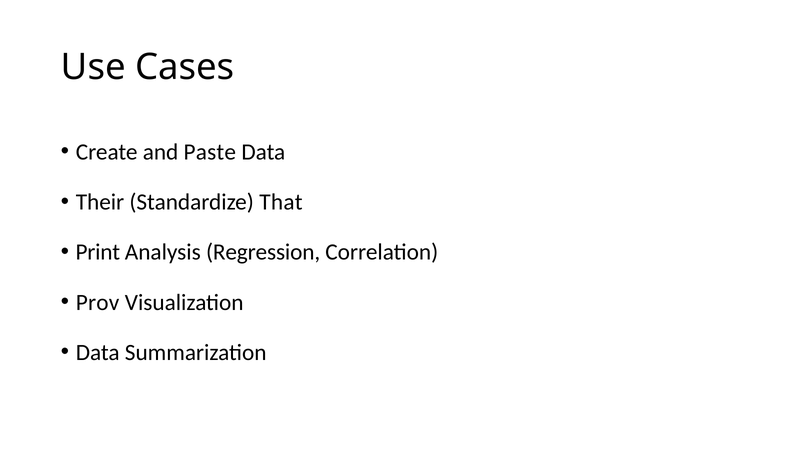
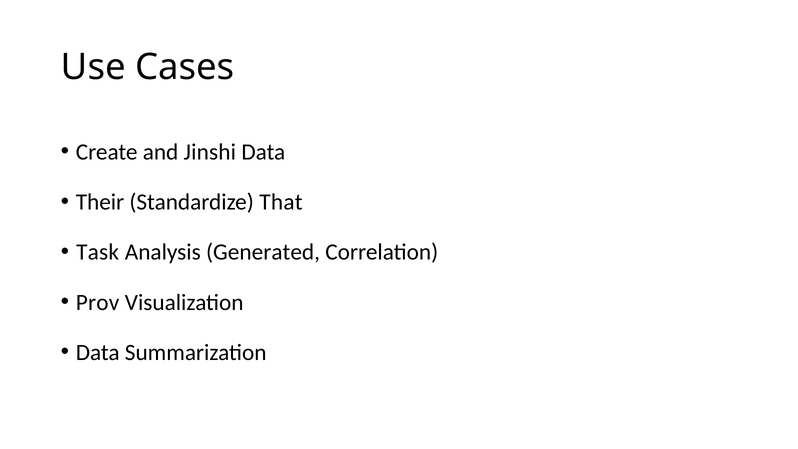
Paste: Paste -> Jinshi
Print: Print -> Task
Regression: Regression -> Generated
